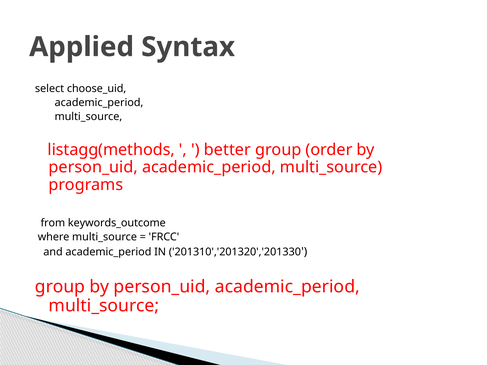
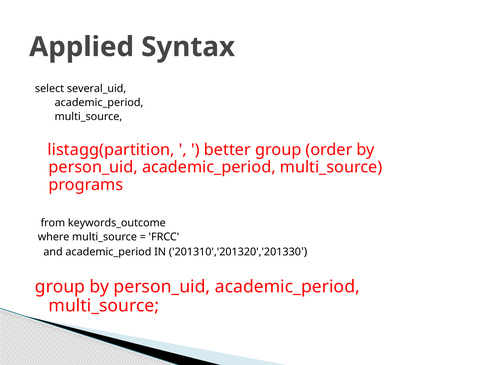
choose_uid: choose_uid -> several_uid
listagg(methods: listagg(methods -> listagg(partition
